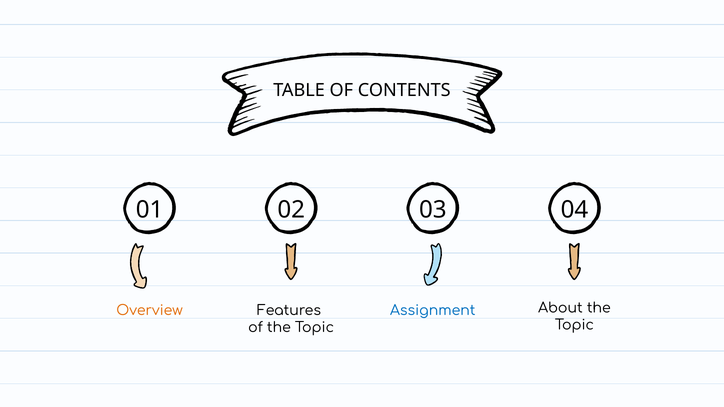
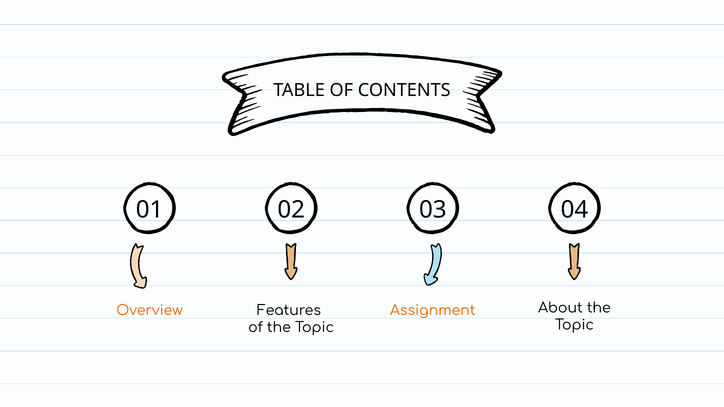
Assignment colour: blue -> orange
